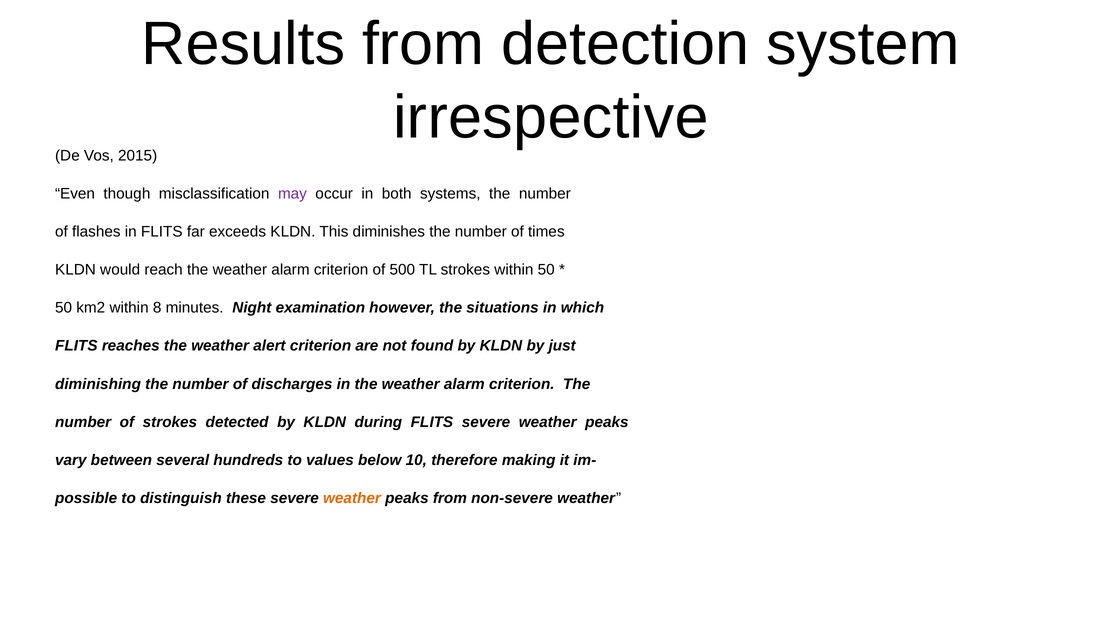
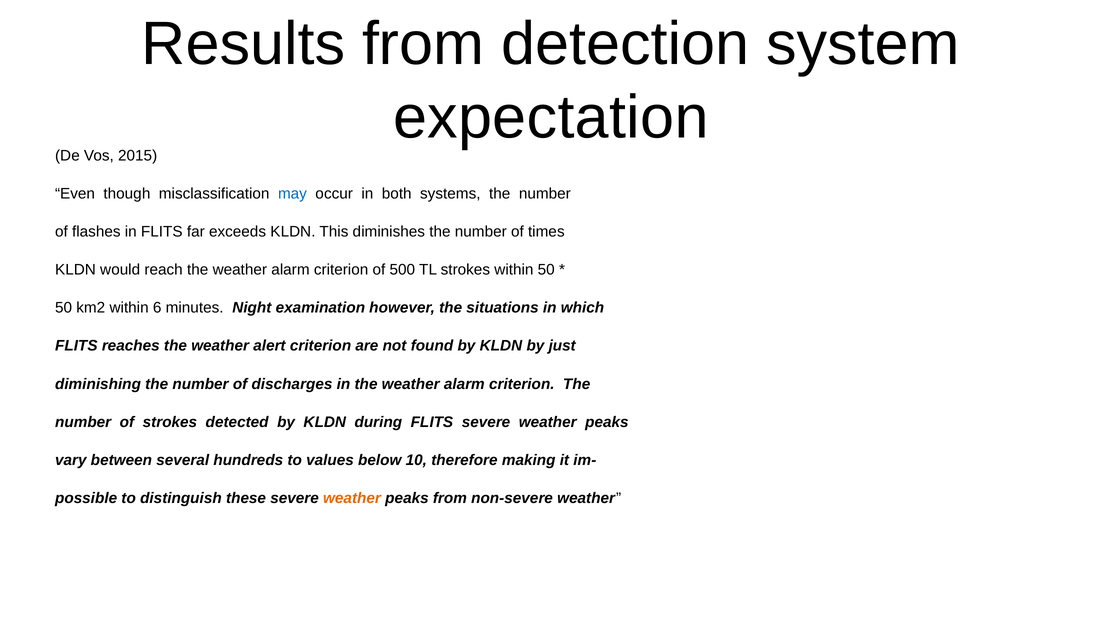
irrespective: irrespective -> expectation
may colour: purple -> blue
8: 8 -> 6
